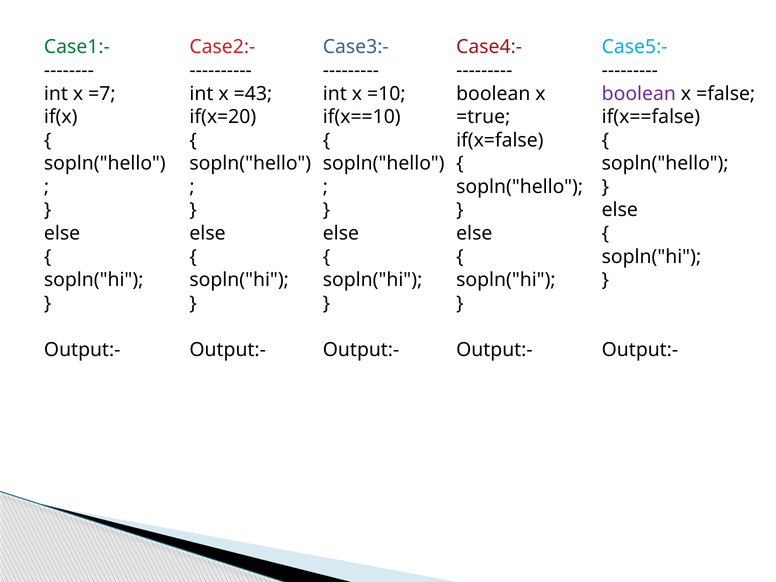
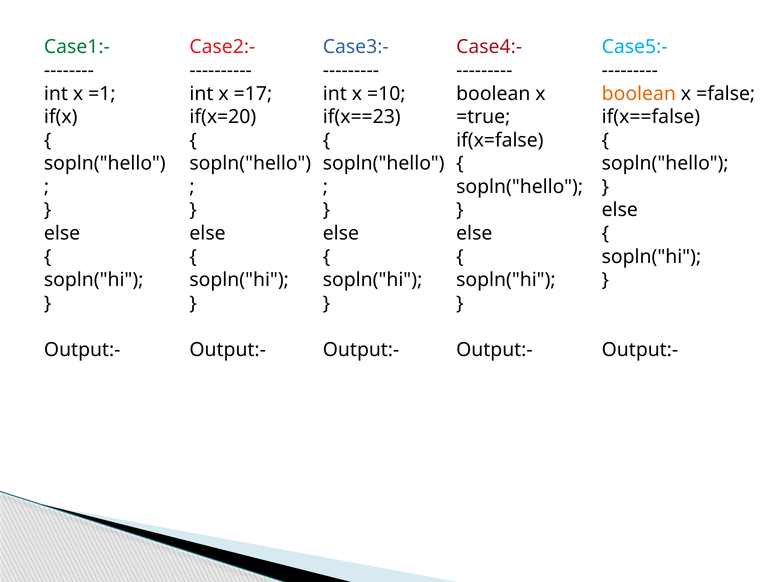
=7: =7 -> =1
=43: =43 -> =17
boolean at (639, 94) colour: purple -> orange
if(x==10: if(x==10 -> if(x==23
